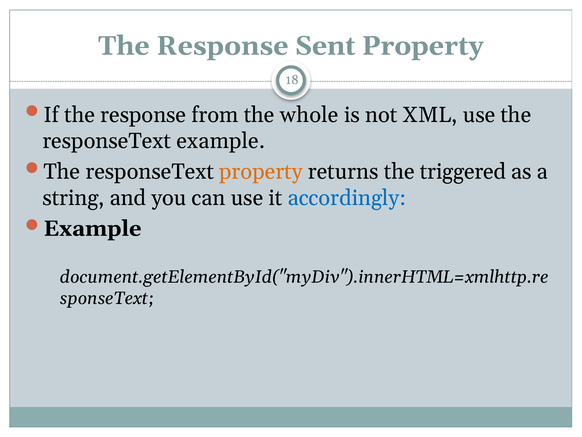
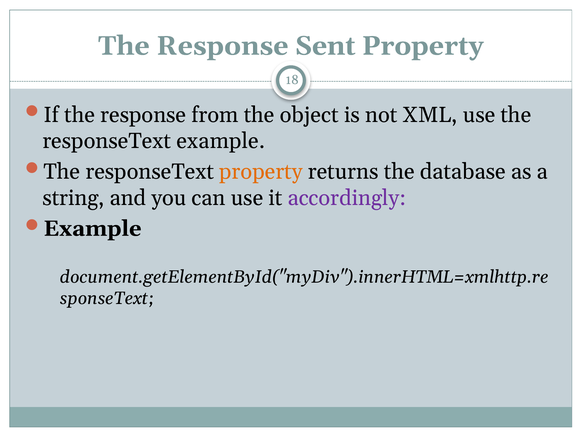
whole: whole -> object
triggered: triggered -> database
accordingly colour: blue -> purple
